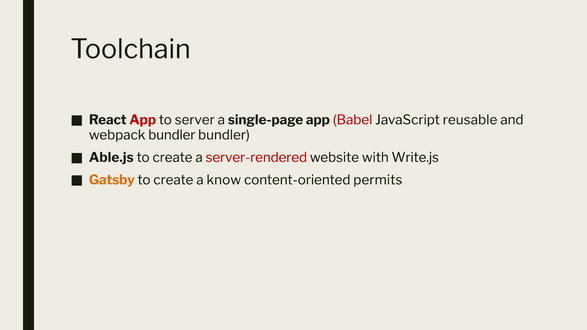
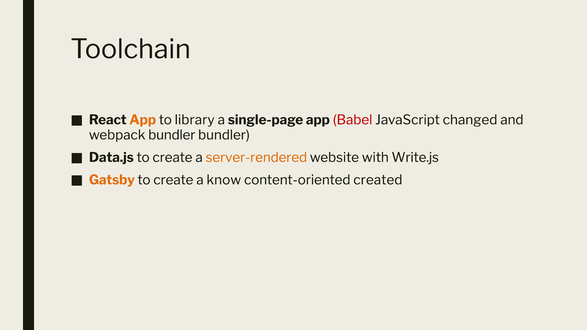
App at (143, 120) colour: red -> orange
server: server -> library
reusable: reusable -> changed
Able.js: Able.js -> Data.js
server-rendered colour: red -> orange
permits: permits -> created
